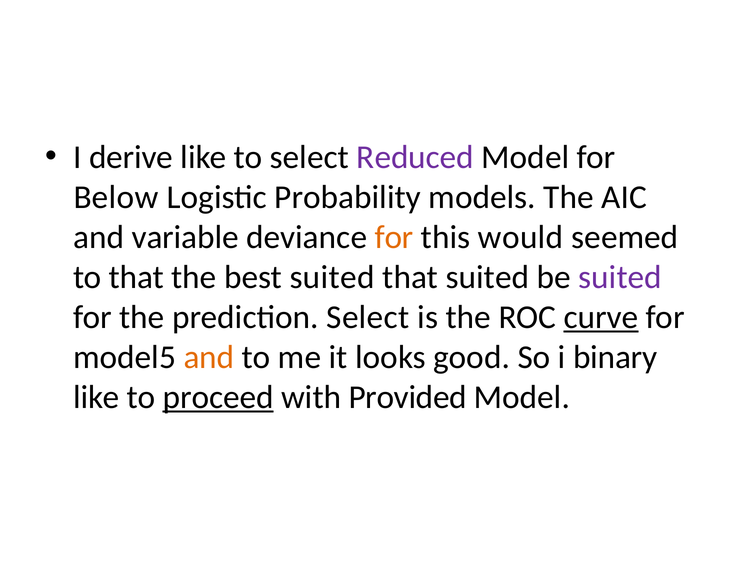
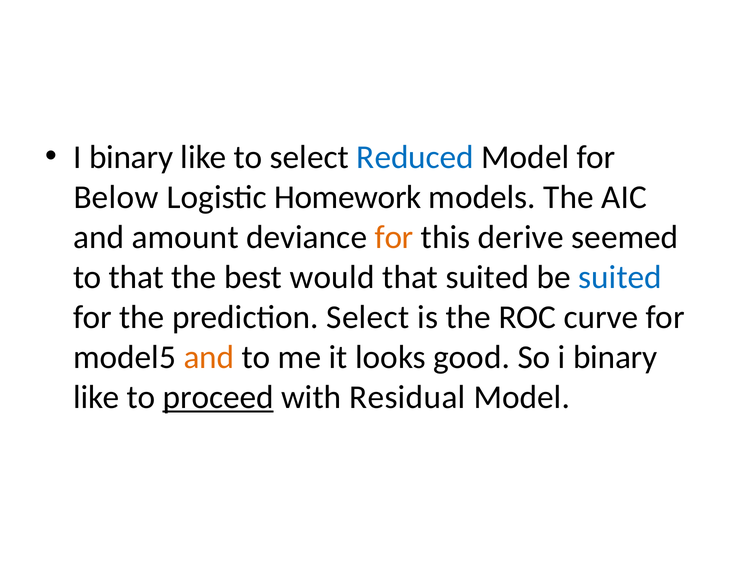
derive at (131, 157): derive -> binary
Reduced colour: purple -> blue
Probability: Probability -> Homework
variable: variable -> amount
would: would -> derive
best suited: suited -> would
suited at (620, 277) colour: purple -> blue
curve underline: present -> none
Provided: Provided -> Residual
